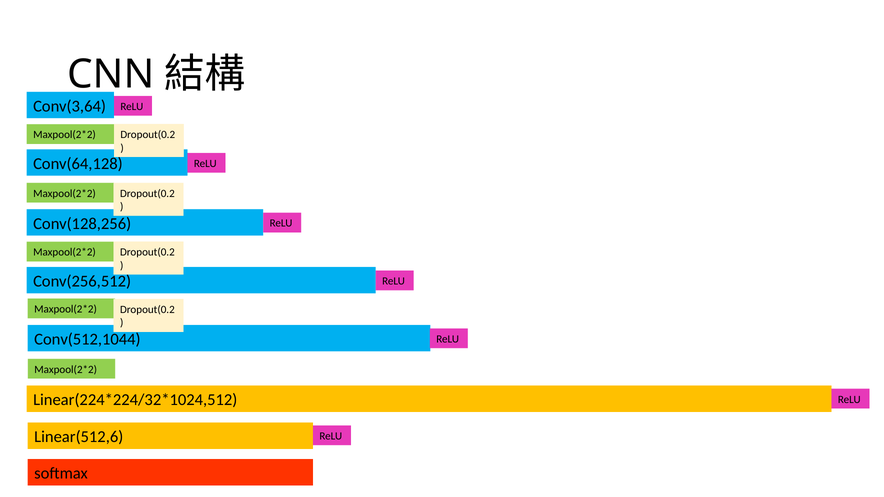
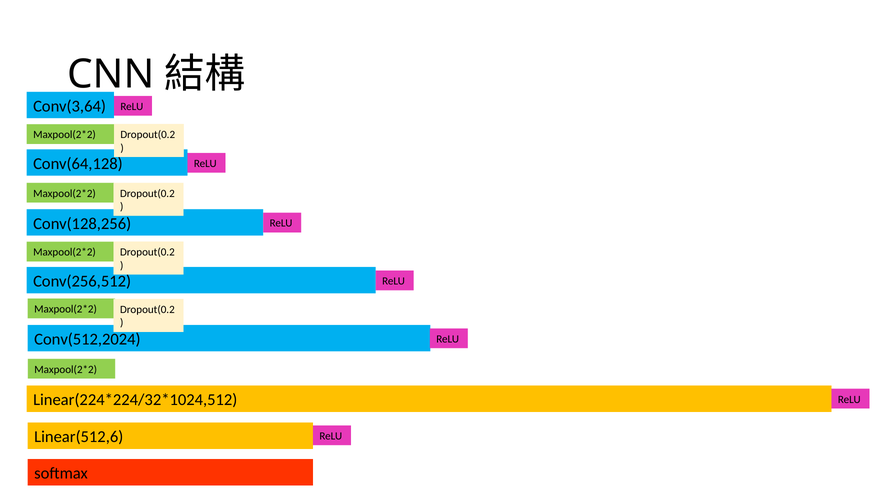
Conv(512,1044: Conv(512,1044 -> Conv(512,2024
